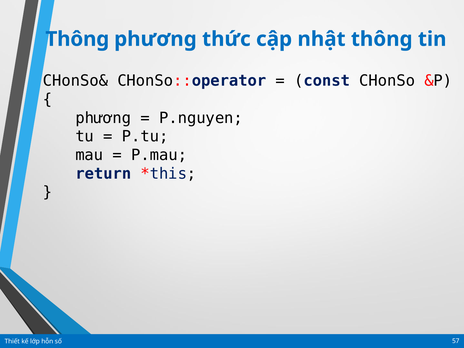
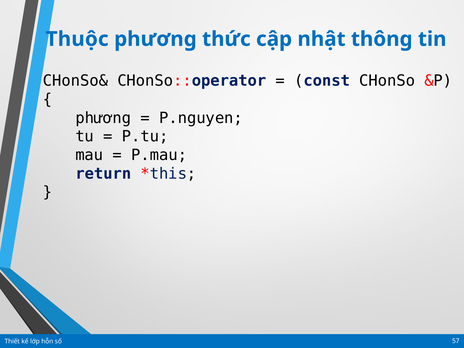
Thông at (77, 39): Thông -> Thuộc
